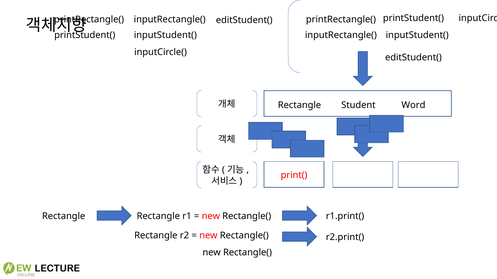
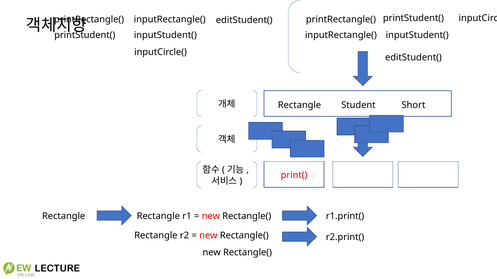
Word: Word -> Short
